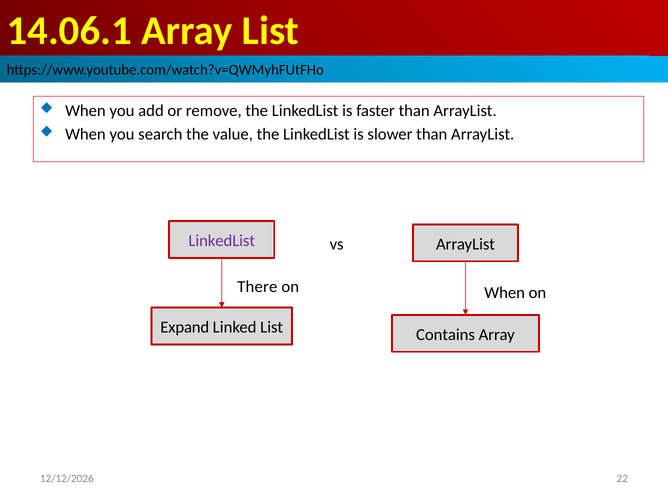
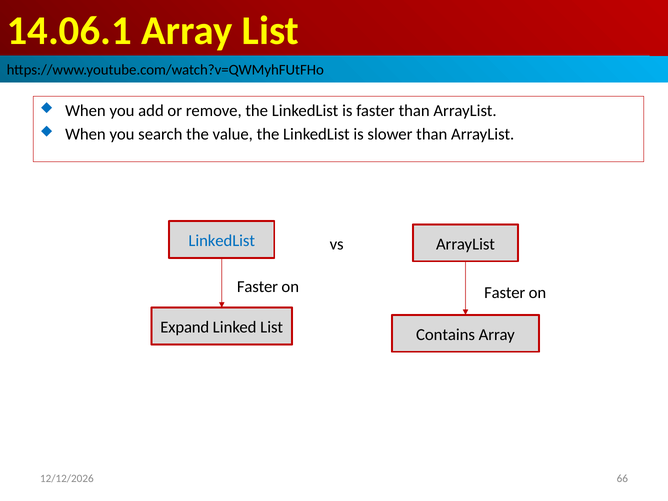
LinkedList at (222, 241) colour: purple -> blue
There at (257, 287): There -> Faster
When at (505, 293): When -> Faster
22: 22 -> 66
